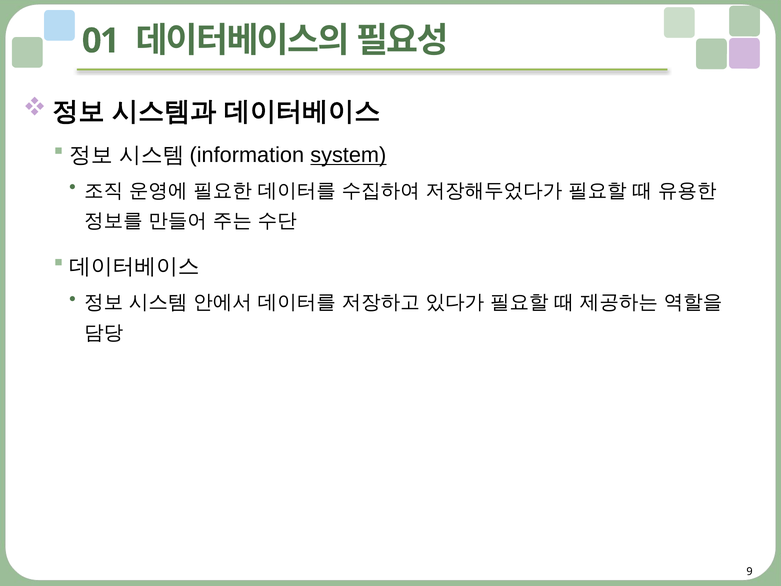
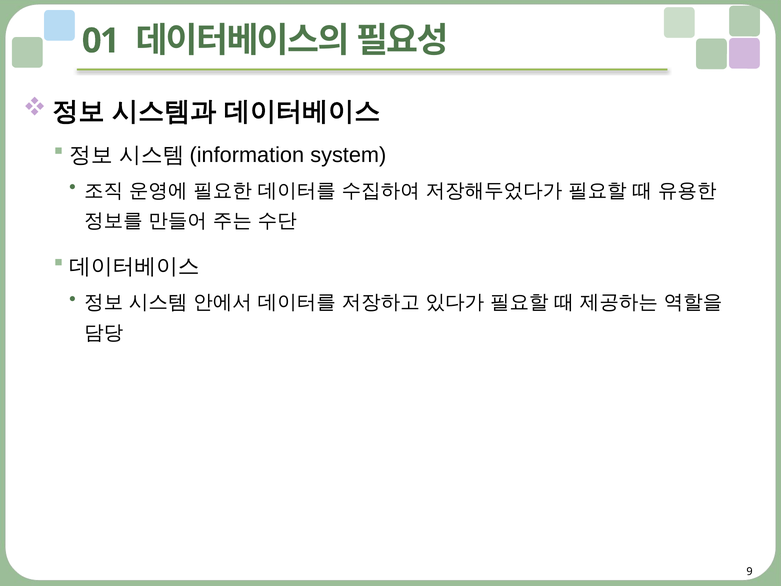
system underline: present -> none
